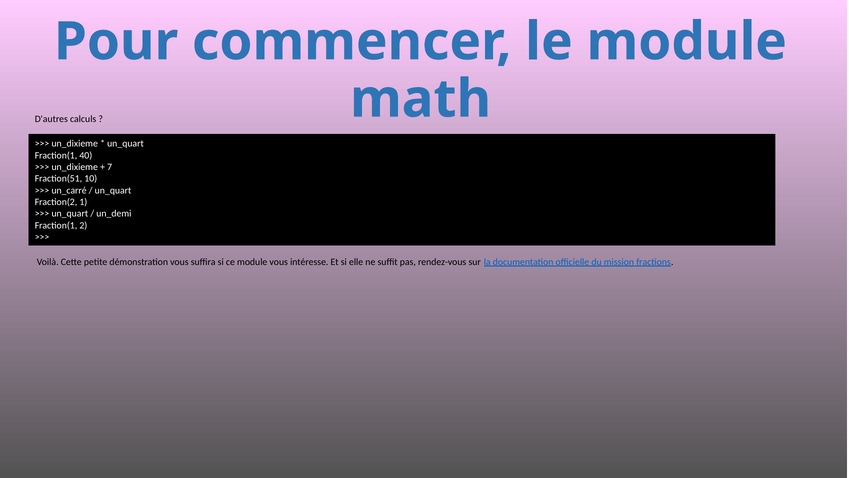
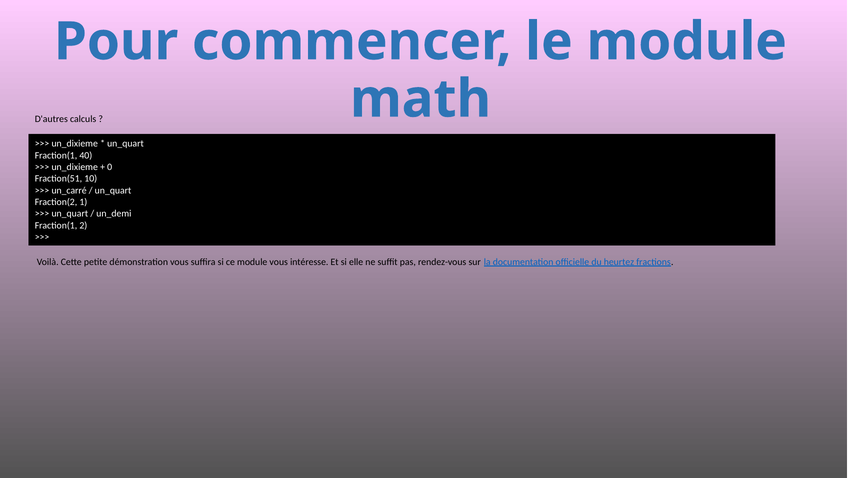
7: 7 -> 0
mission: mission -> heurtez
